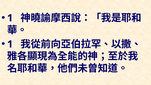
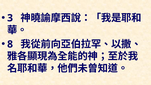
1 at (10, 18): 1 -> 3
1 at (10, 44): 1 -> 8
